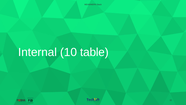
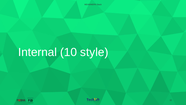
table: table -> style
